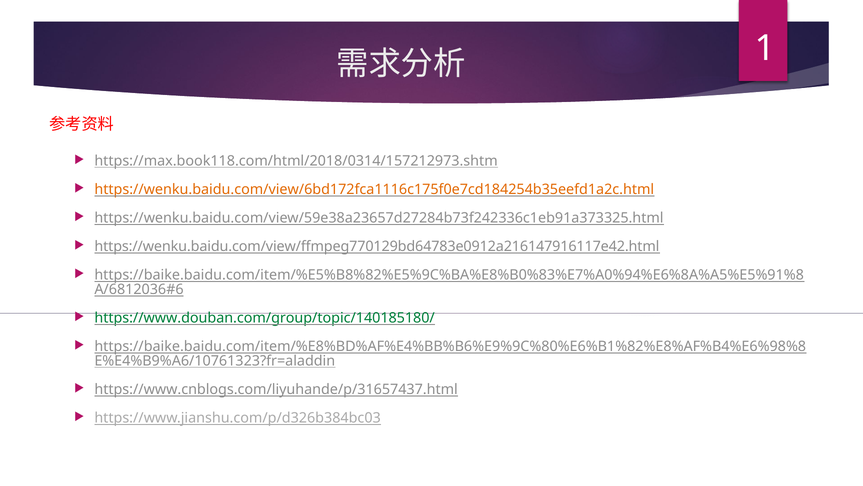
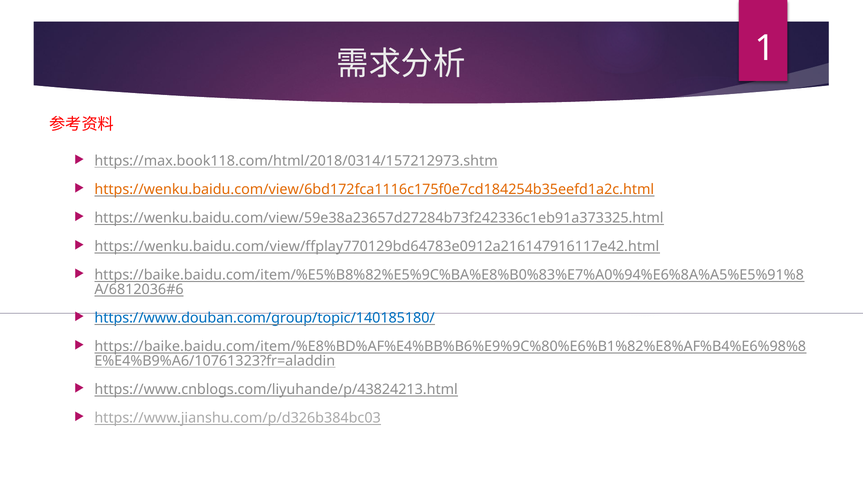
https://wenku.baidu.com/view/ffmpeg770129bd64783e0912a216147916117e42.html: https://wenku.baidu.com/view/ffmpeg770129bd64783e0912a216147916117e42.html -> https://wenku.baidu.com/view/ffplay770129bd64783e0912a216147916117e42.html
https://www.douban.com/group/topic/140185180/ colour: green -> blue
https://www.cnblogs.com/liyuhande/p/31657437.html: https://www.cnblogs.com/liyuhande/p/31657437.html -> https://www.cnblogs.com/liyuhande/p/43824213.html
